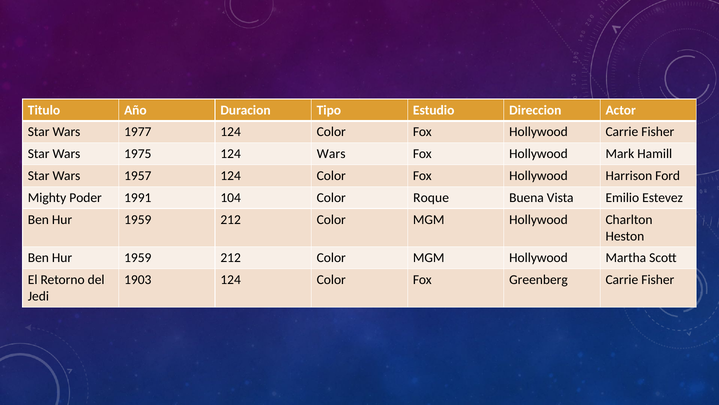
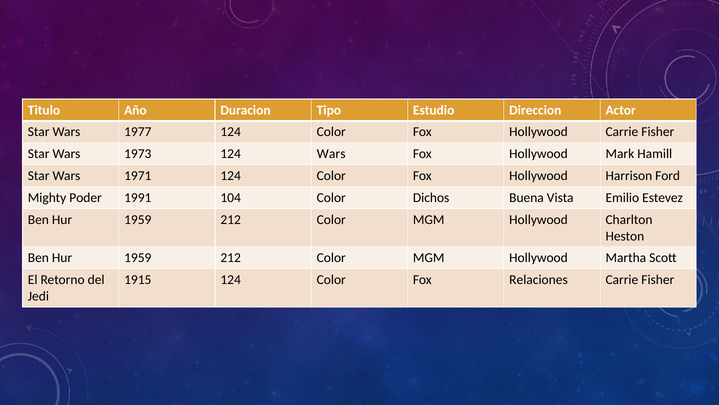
1975: 1975 -> 1973
1957: 1957 -> 1971
Roque: Roque -> Dichos
1903: 1903 -> 1915
Greenberg: Greenberg -> Relaciones
